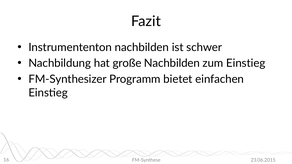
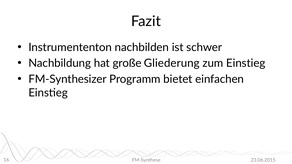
große Nachbilden: Nachbilden -> Gliederung
